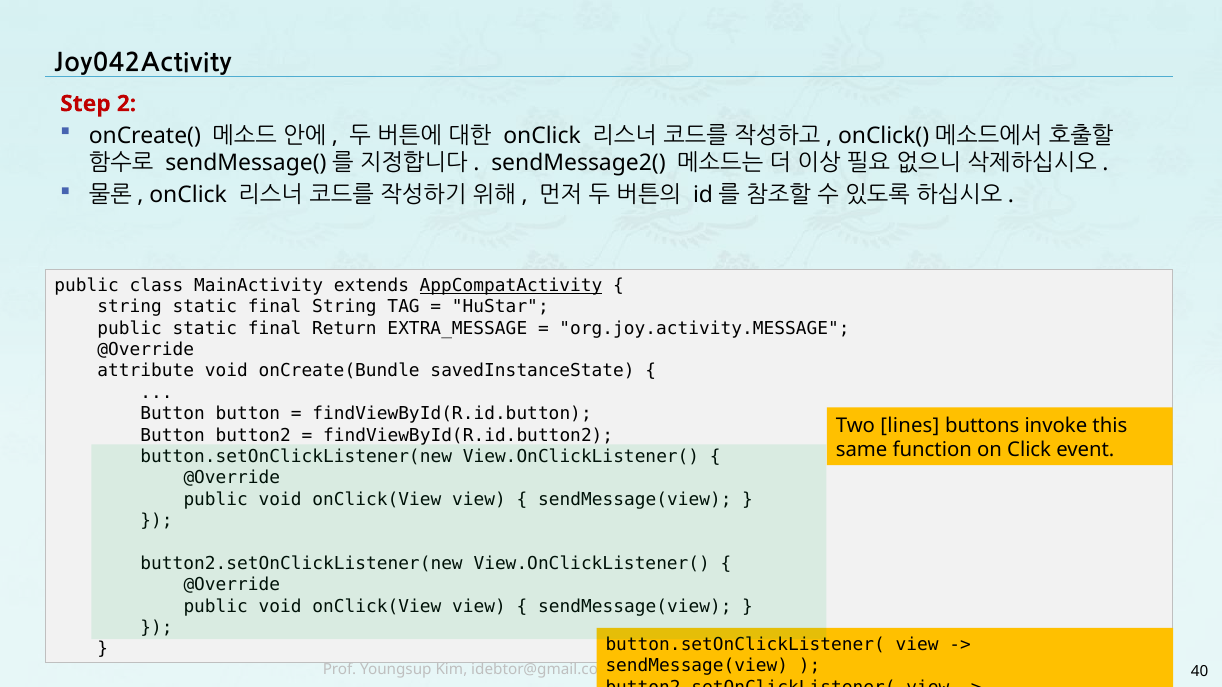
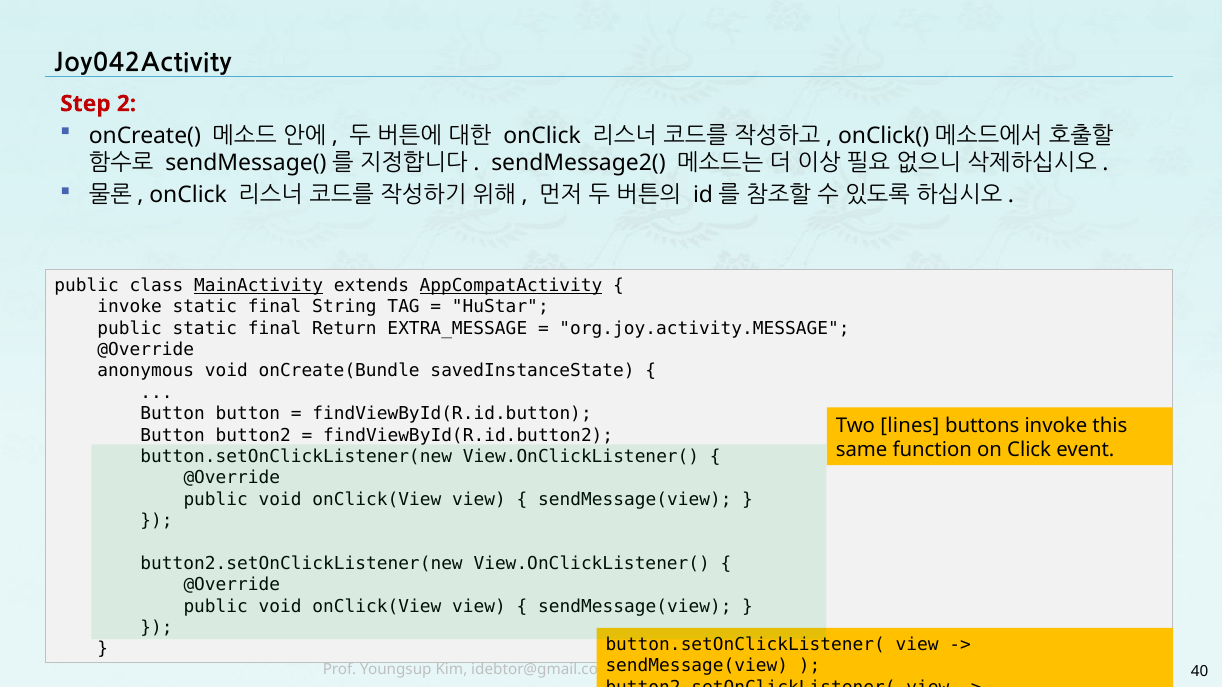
MainActivity underline: none -> present
string at (130, 307): string -> invoke
attribute: attribute -> anonymous
